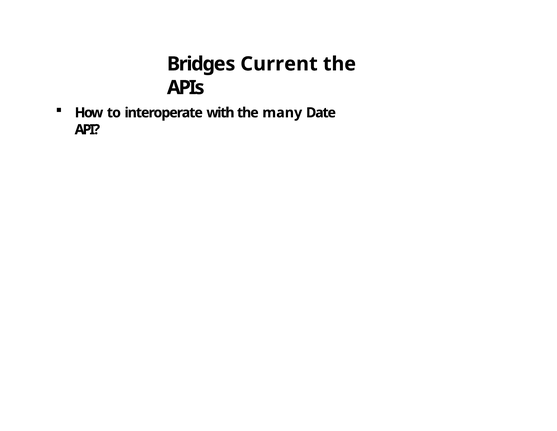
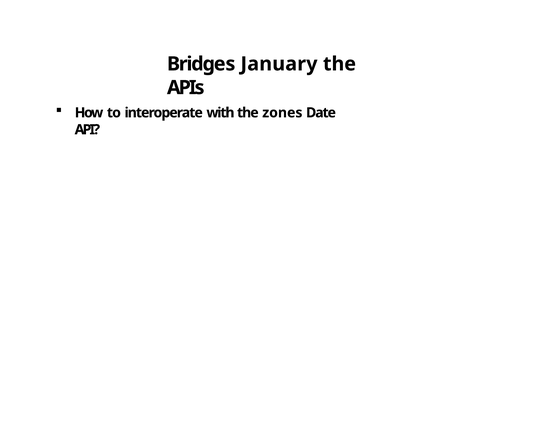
Current: Current -> January
many: many -> zones
